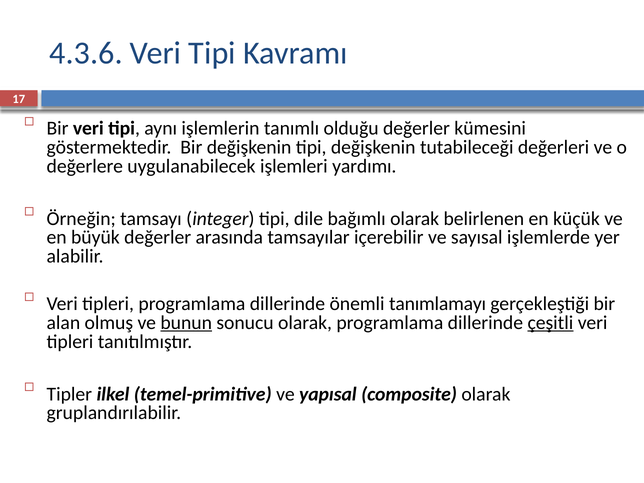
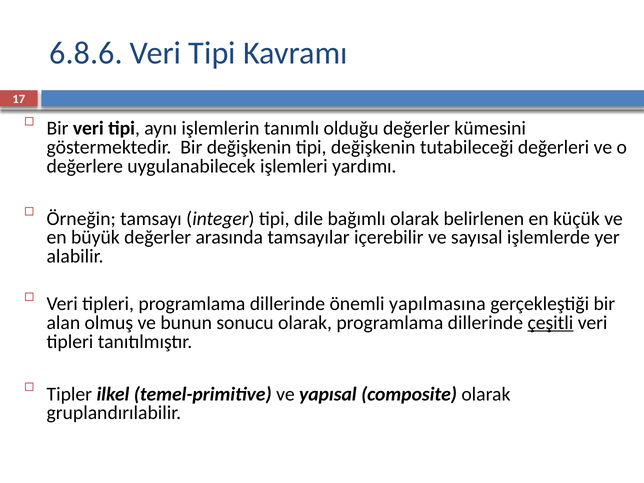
4.3.6: 4.3.6 -> 6.8.6
tanımlamayı: tanımlamayı -> yapılmasına
bunun underline: present -> none
